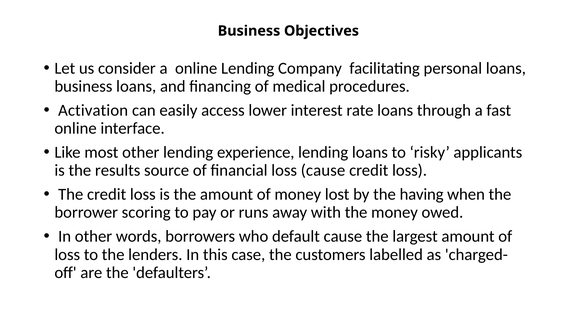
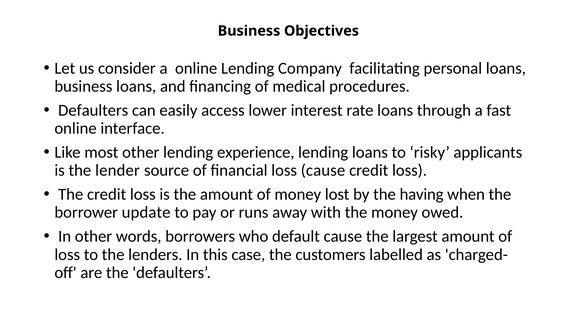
Activation at (93, 110): Activation -> Defaulters
results: results -> lender
scoring: scoring -> update
